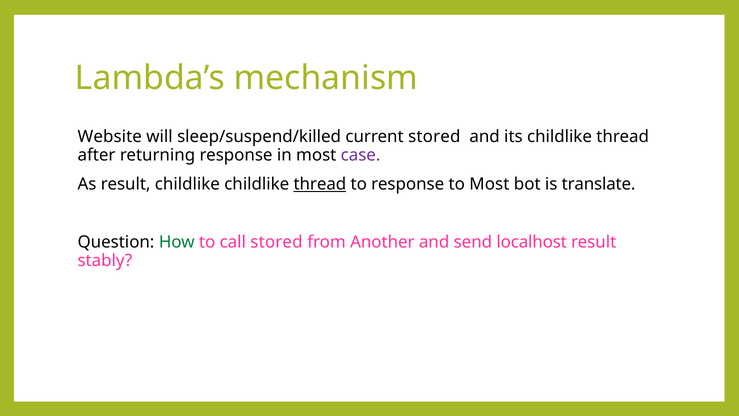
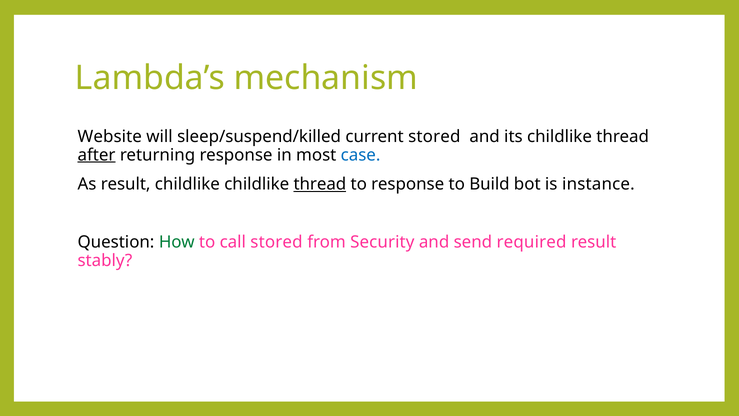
after underline: none -> present
case colour: purple -> blue
to Most: Most -> Build
translate: translate -> instance
Another: Another -> Security
localhost: localhost -> required
